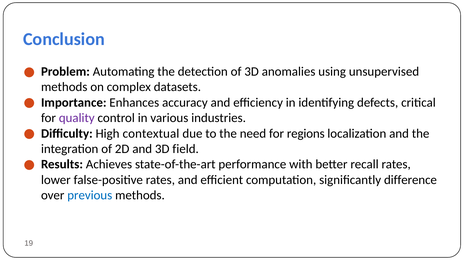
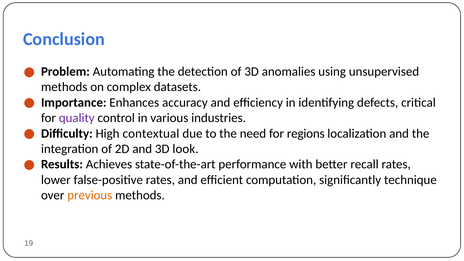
field: field -> look
difference: difference -> technique
previous colour: blue -> orange
